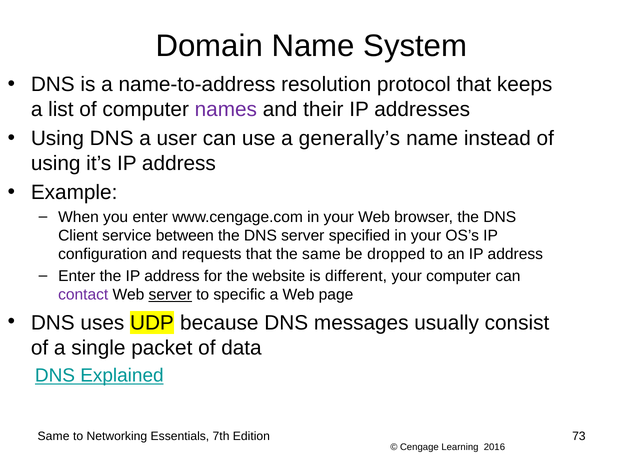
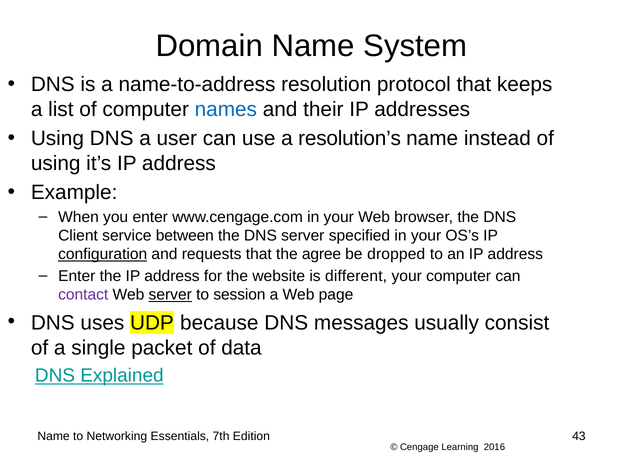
names colour: purple -> blue
generally’s: generally’s -> resolution’s
configuration underline: none -> present
the same: same -> agree
specific: specific -> session
Same at (54, 437): Same -> Name
73: 73 -> 43
